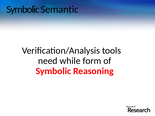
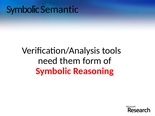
while: while -> them
